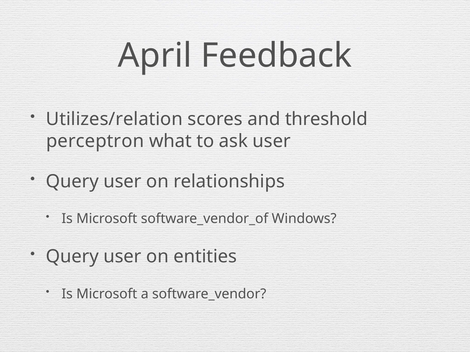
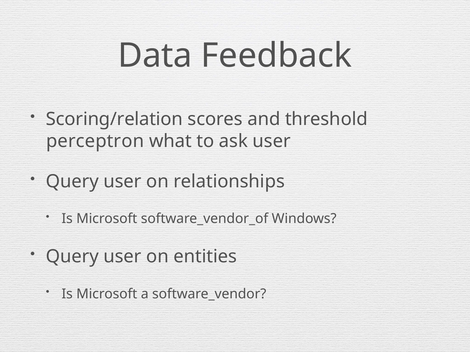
April: April -> Data
Utilizes/relation: Utilizes/relation -> Scoring/relation
